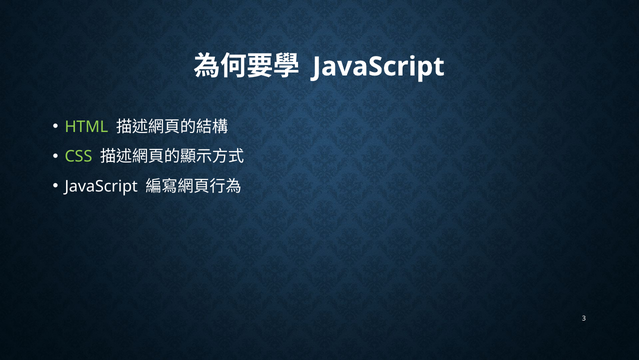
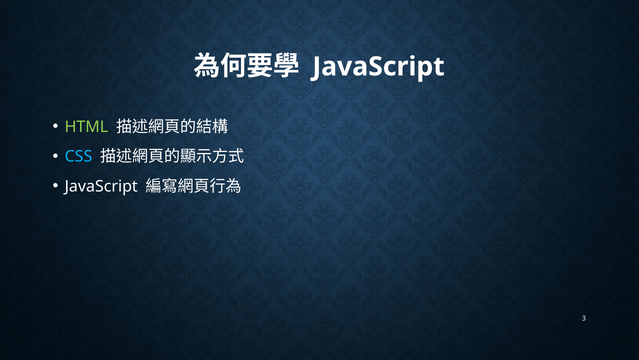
CSS colour: light green -> light blue
